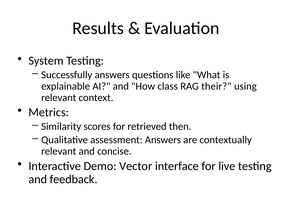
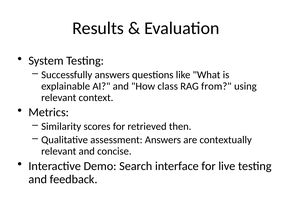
their: their -> from
Vector: Vector -> Search
